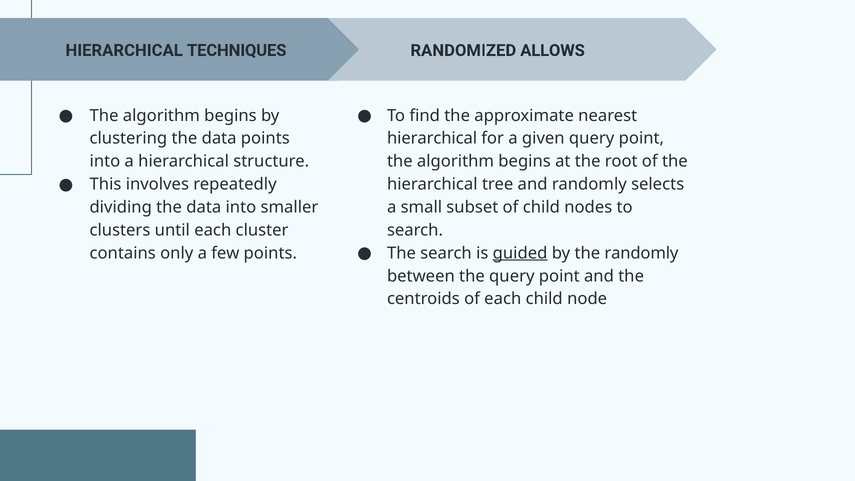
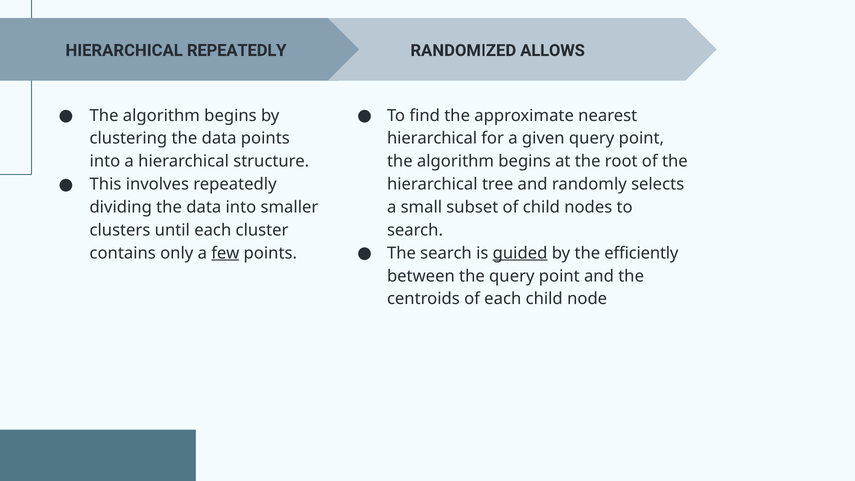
HIERARCHICAL TECHNIQUES: TECHNIQUES -> REPEATEDLY
the randomly: randomly -> efficiently
few underline: none -> present
